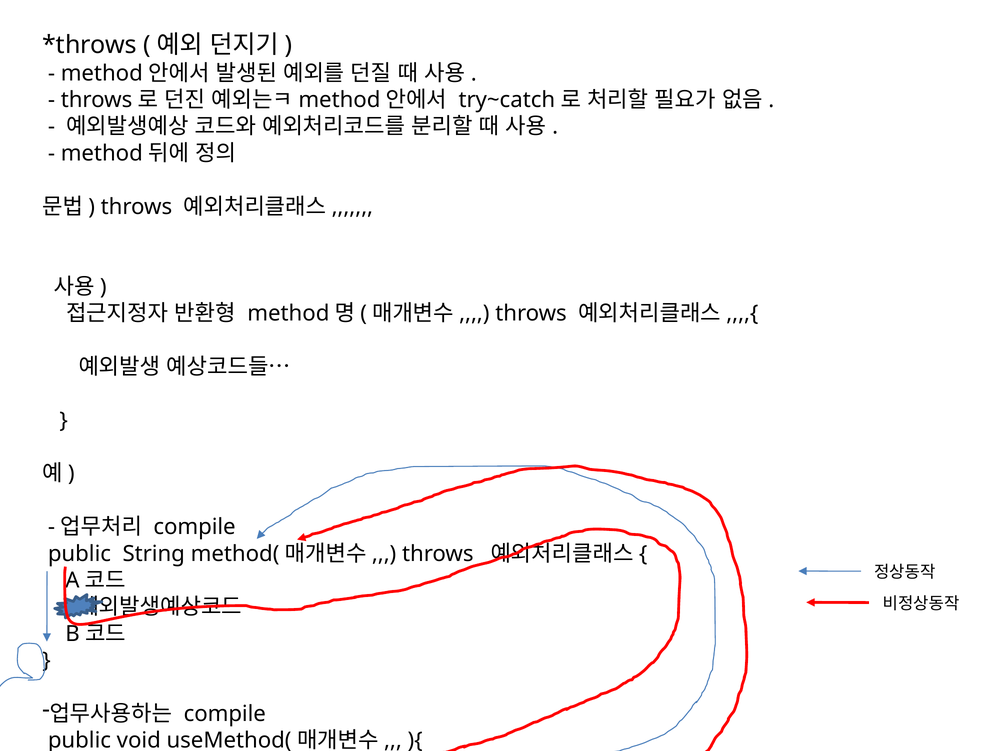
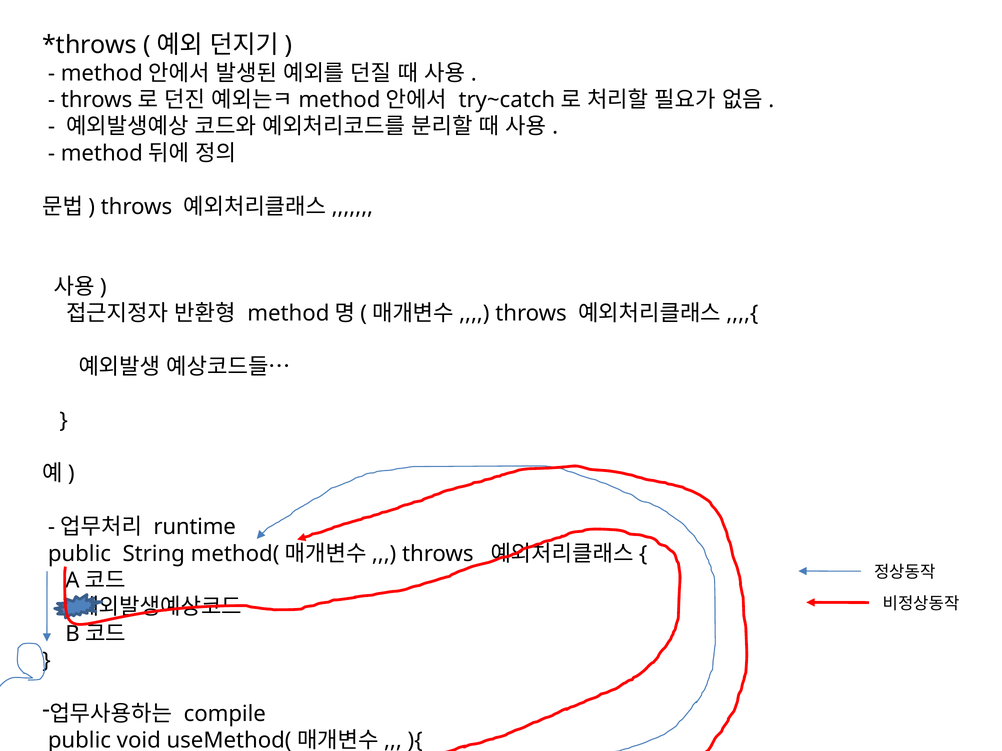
compile at (195, 527): compile -> runtime
